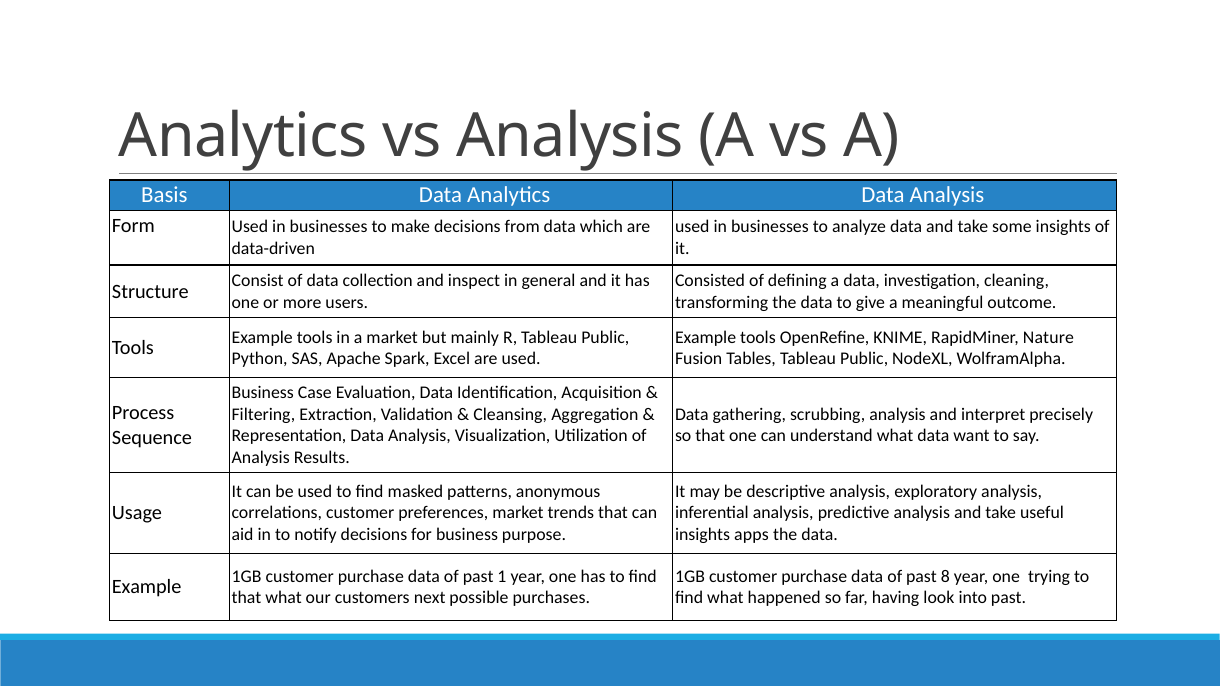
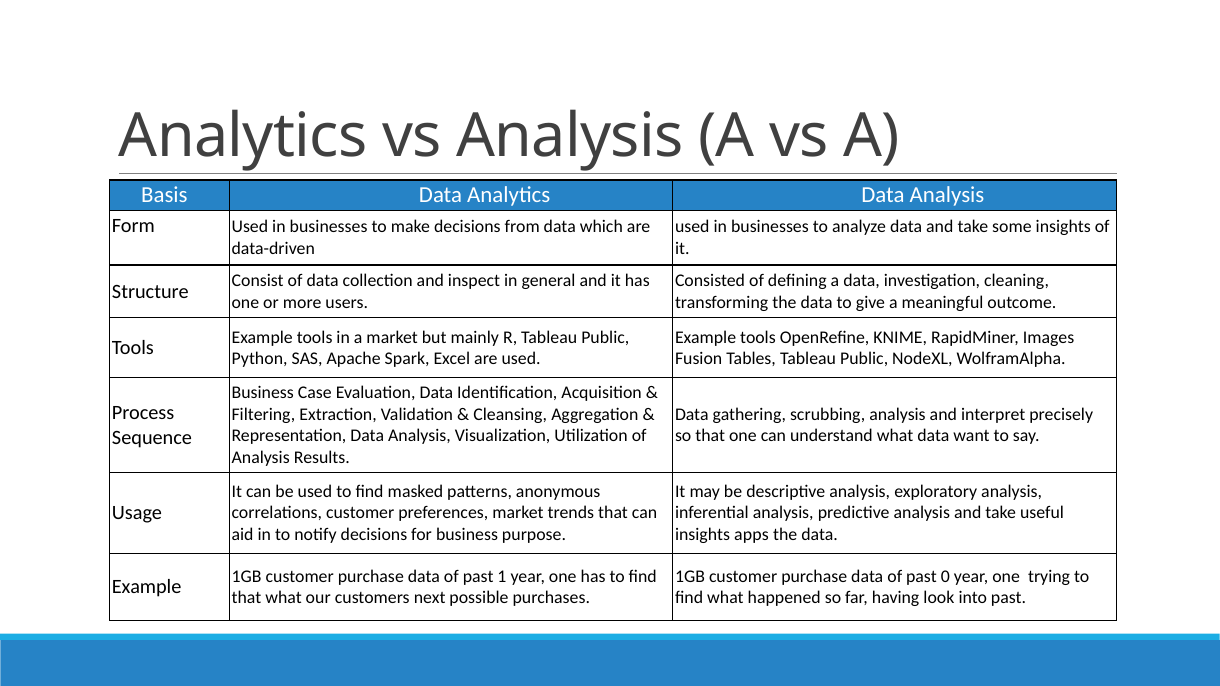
Nature: Nature -> Images
8: 8 -> 0
